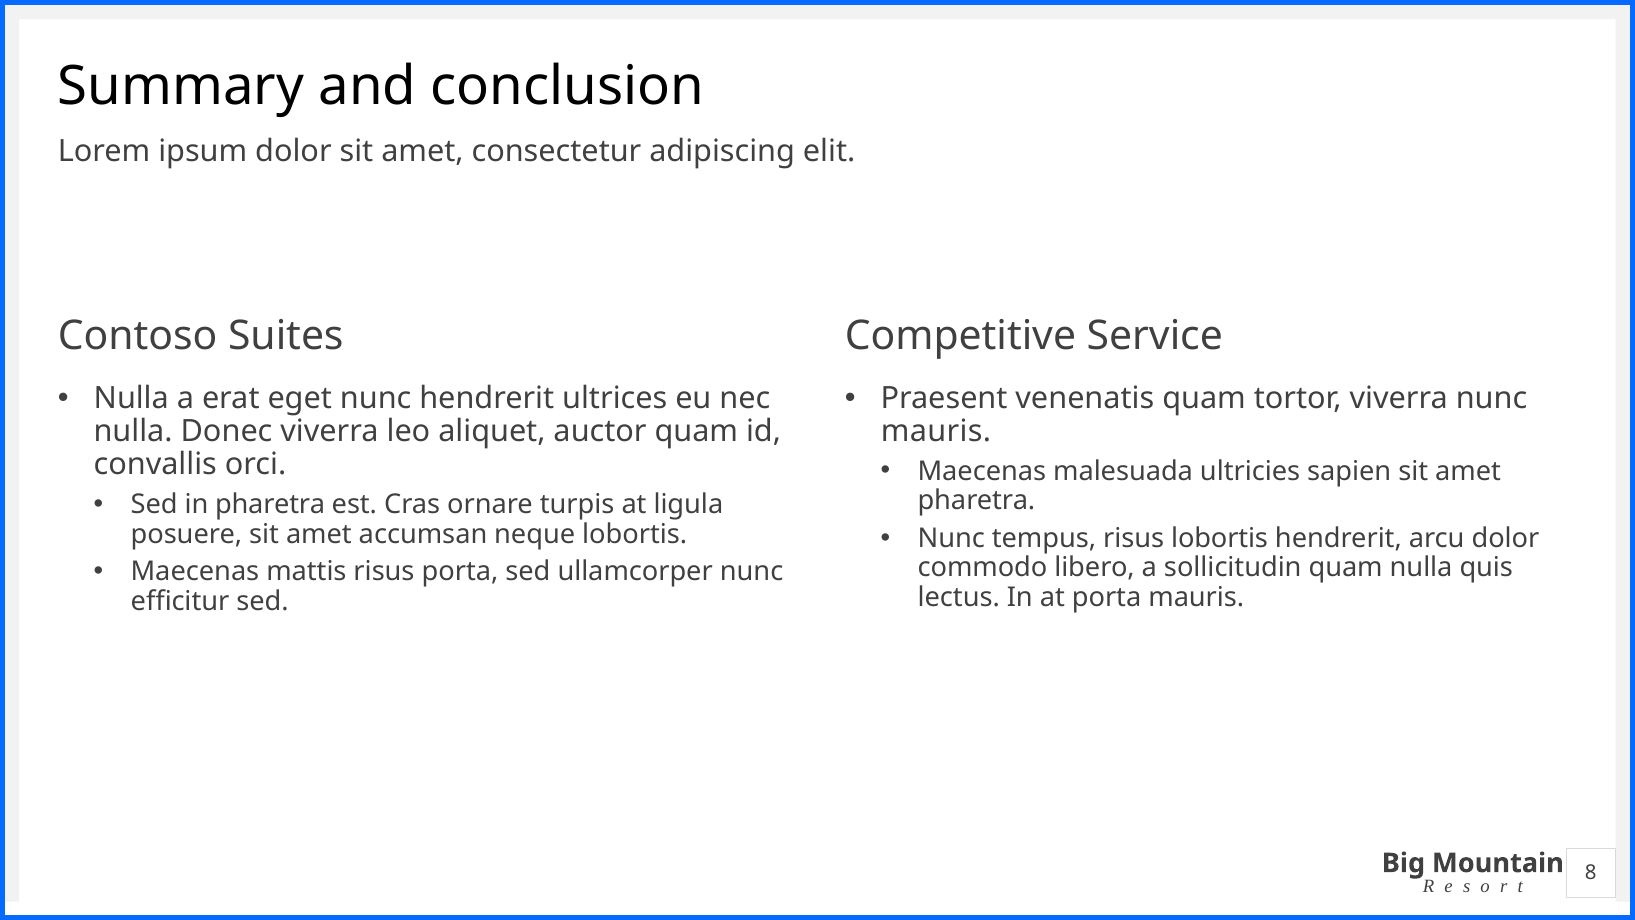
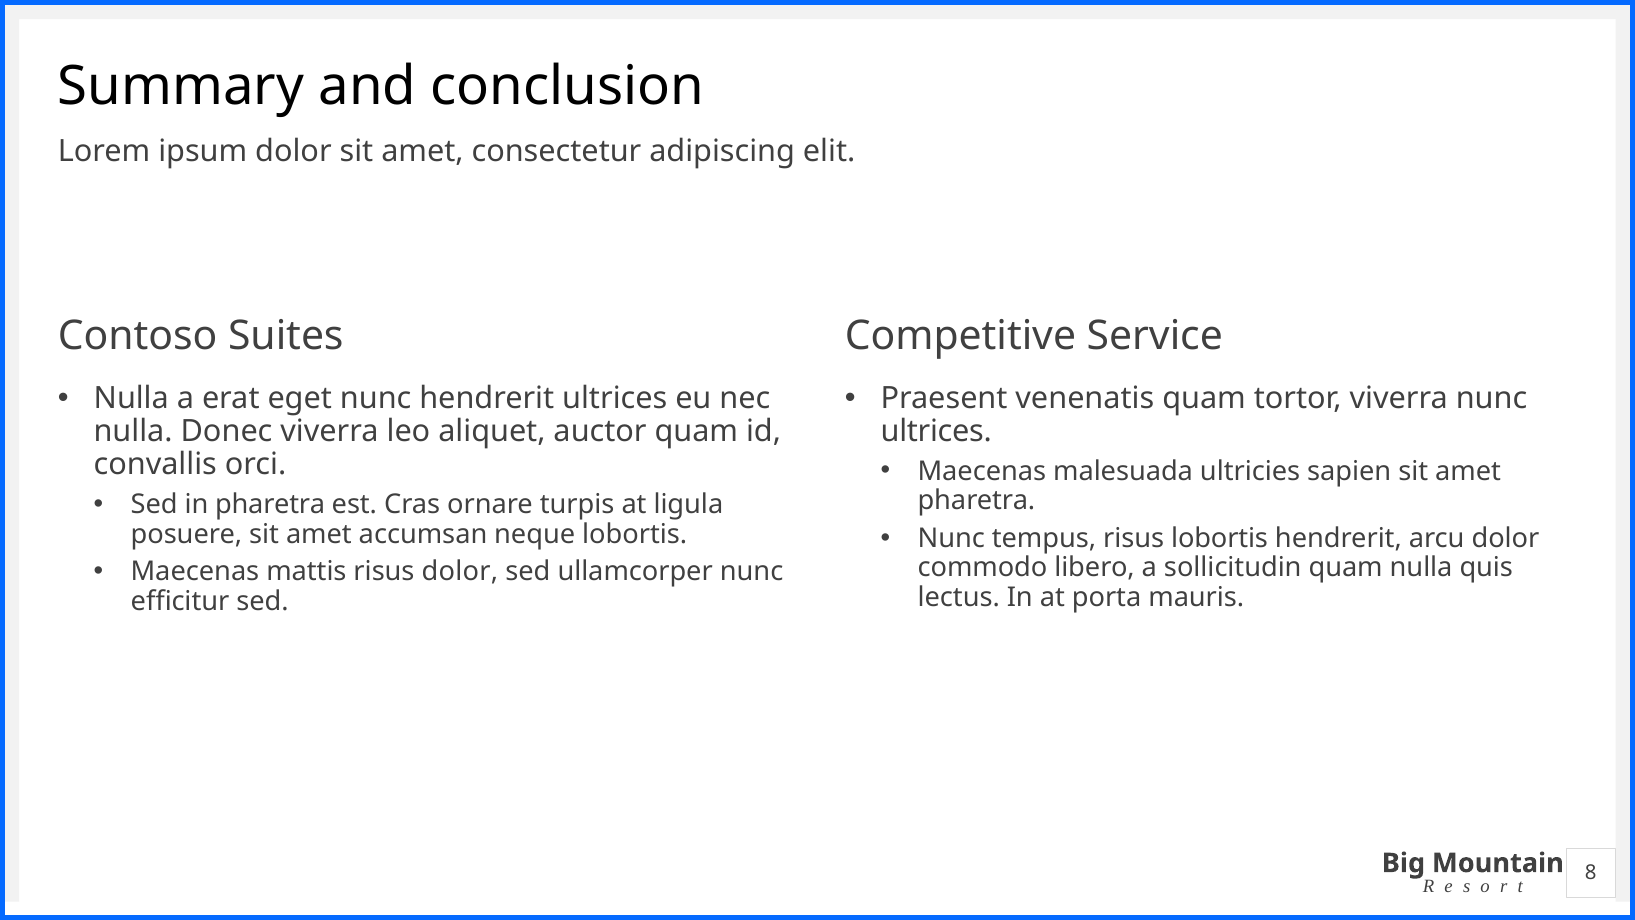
mauris at (936, 431): mauris -> ultrices
risus porta: porta -> dolor
